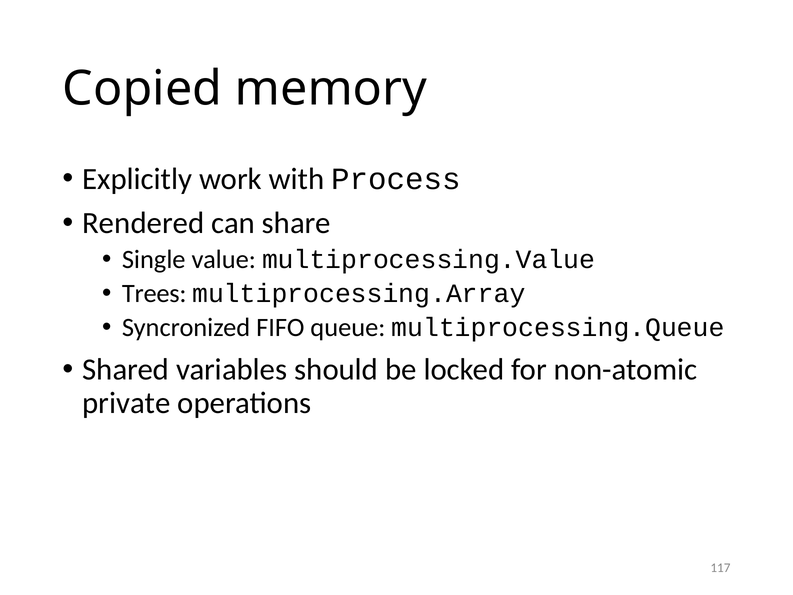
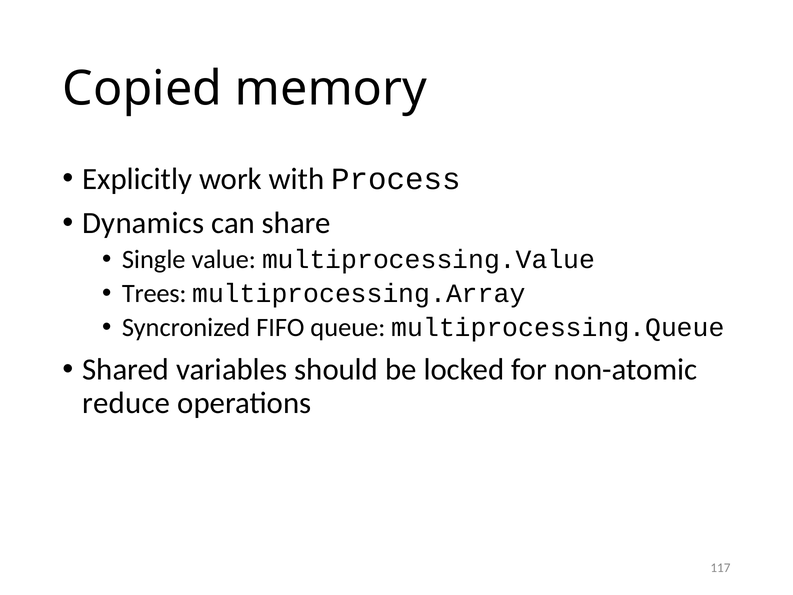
Rendered: Rendered -> Dynamics
private: private -> reduce
